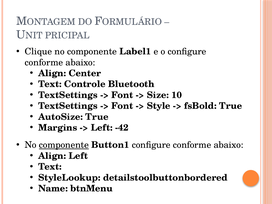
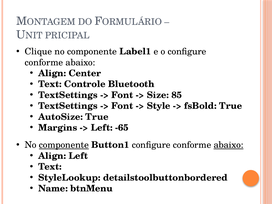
10: 10 -> 85
-42: -42 -> -65
abaixo at (229, 145) underline: none -> present
